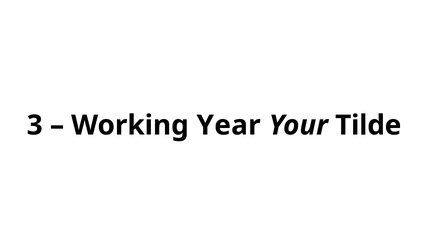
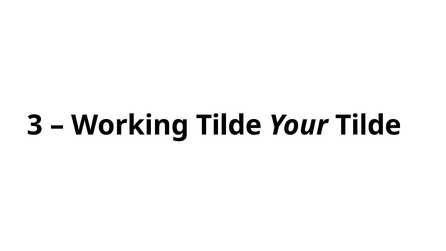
Working Year: Year -> Tilde
